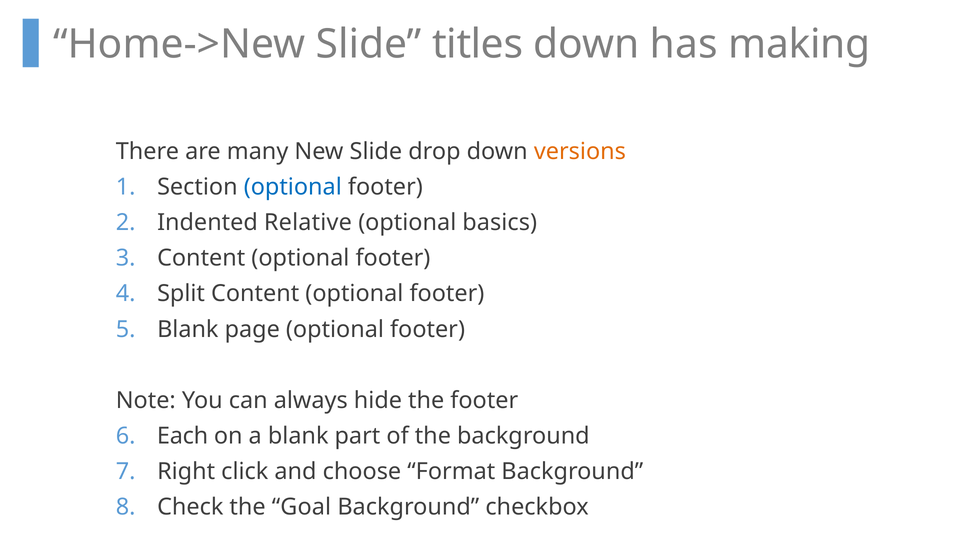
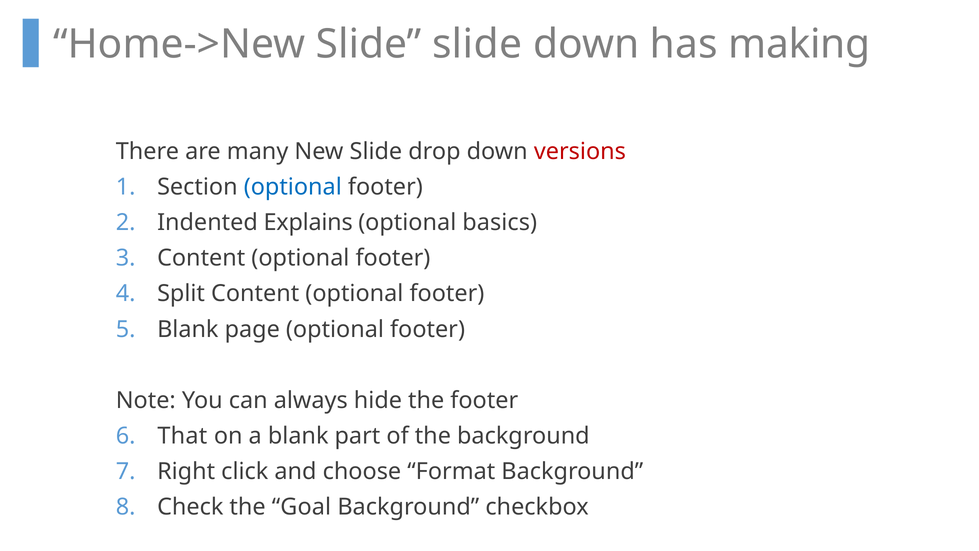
Slide titles: titles -> slide
versions colour: orange -> red
Relative: Relative -> Explains
Each: Each -> That
